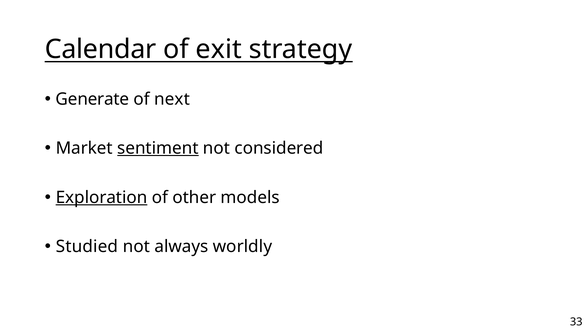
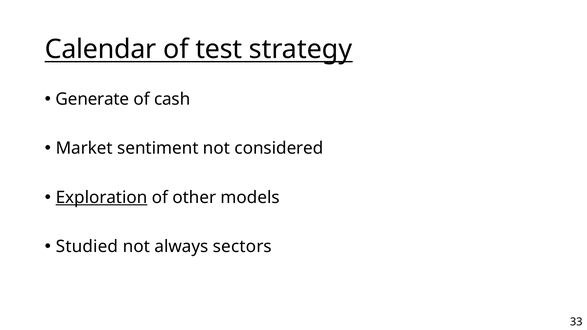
exit: exit -> test
next: next -> cash
sentiment underline: present -> none
worldly: worldly -> sectors
